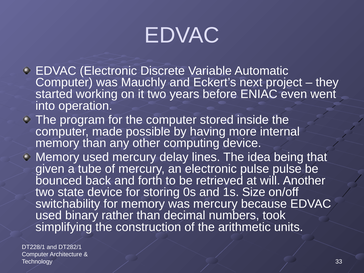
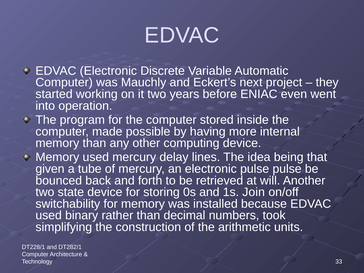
Size: Size -> Join
was mercury: mercury -> installed
